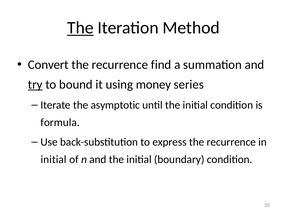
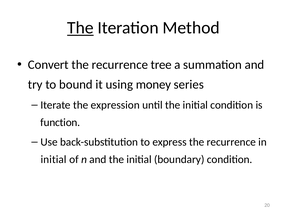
find: find -> tree
try underline: present -> none
asymptotic: asymptotic -> expression
formula: formula -> function
